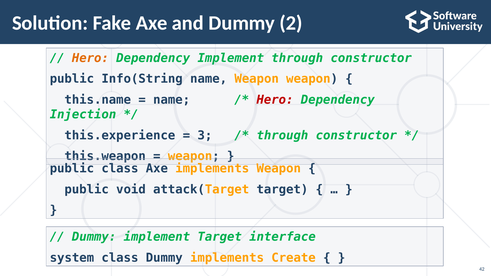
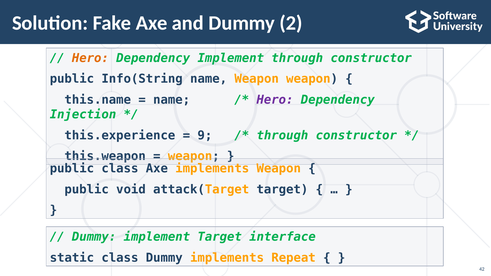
Hero at (275, 100) colour: red -> purple
3: 3 -> 9
system: system -> static
Create: Create -> Repeat
